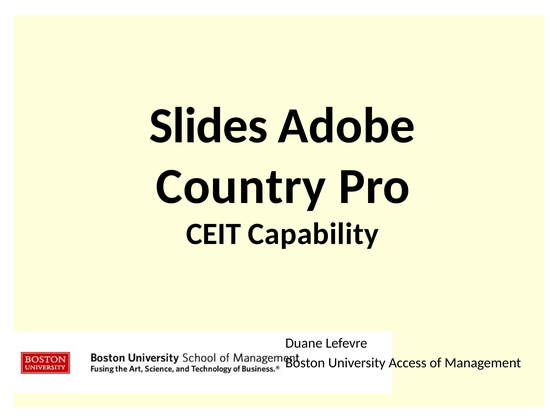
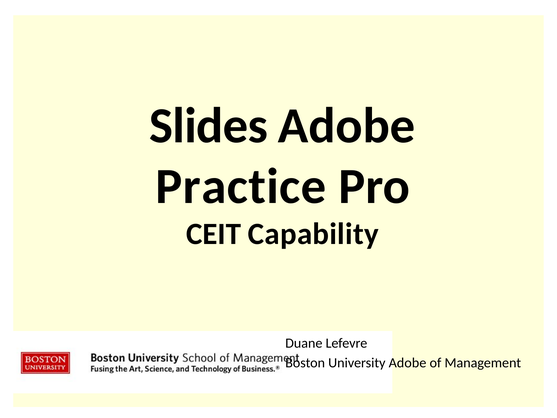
Country: Country -> Practice
University Access: Access -> Adobe
